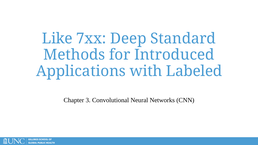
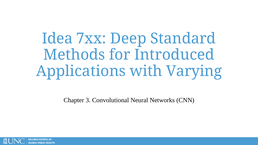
Like: Like -> Idea
Labeled: Labeled -> Varying
